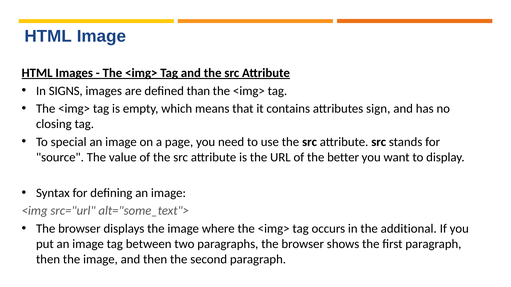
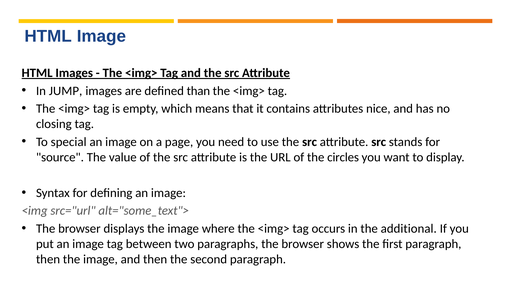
SIGNS: SIGNS -> JUMP
sign: sign -> nice
better: better -> circles
